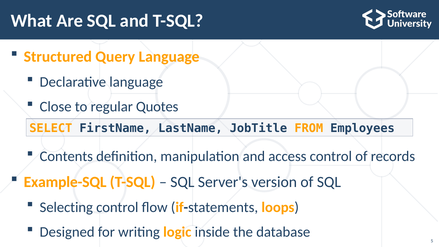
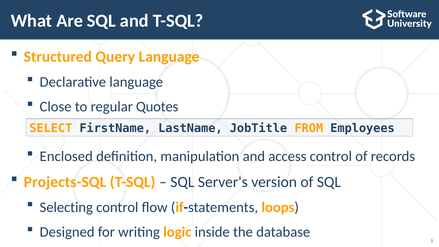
Contents: Contents -> Enclosed
Example-SQL: Example-SQL -> Projects-SQL
